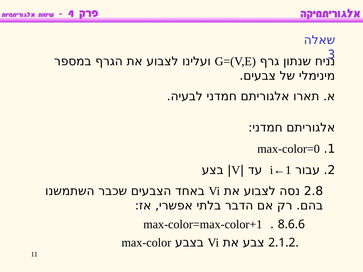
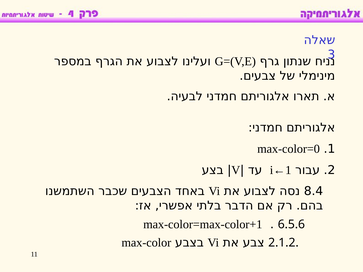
2.8: 2.8 -> 8.4
8.6.6: 8.6.6 -> 6.5.6
